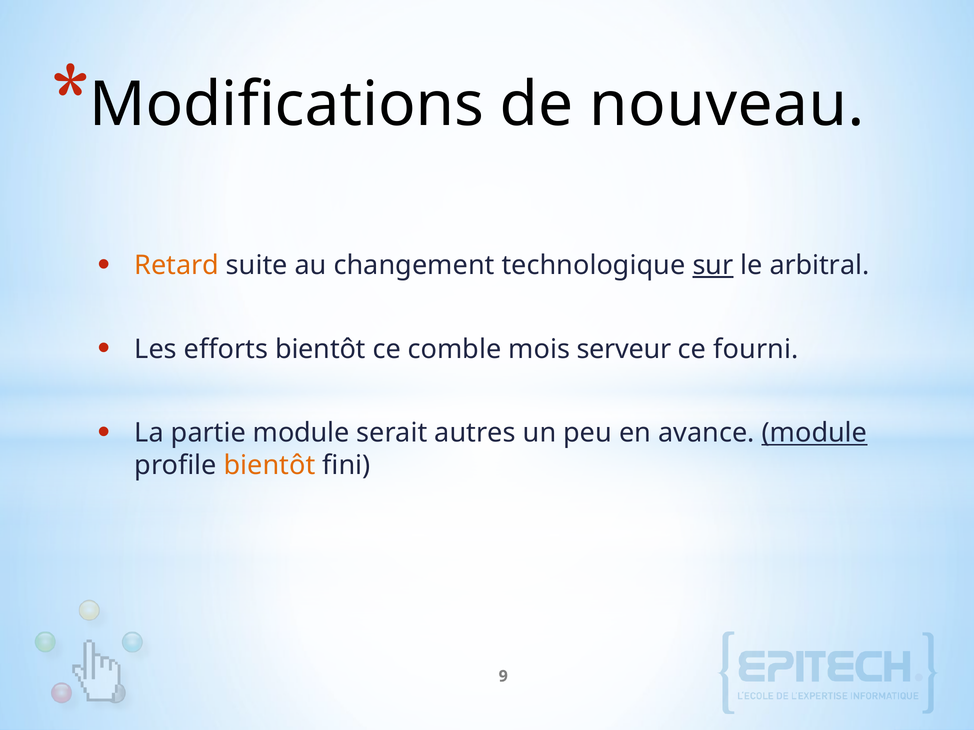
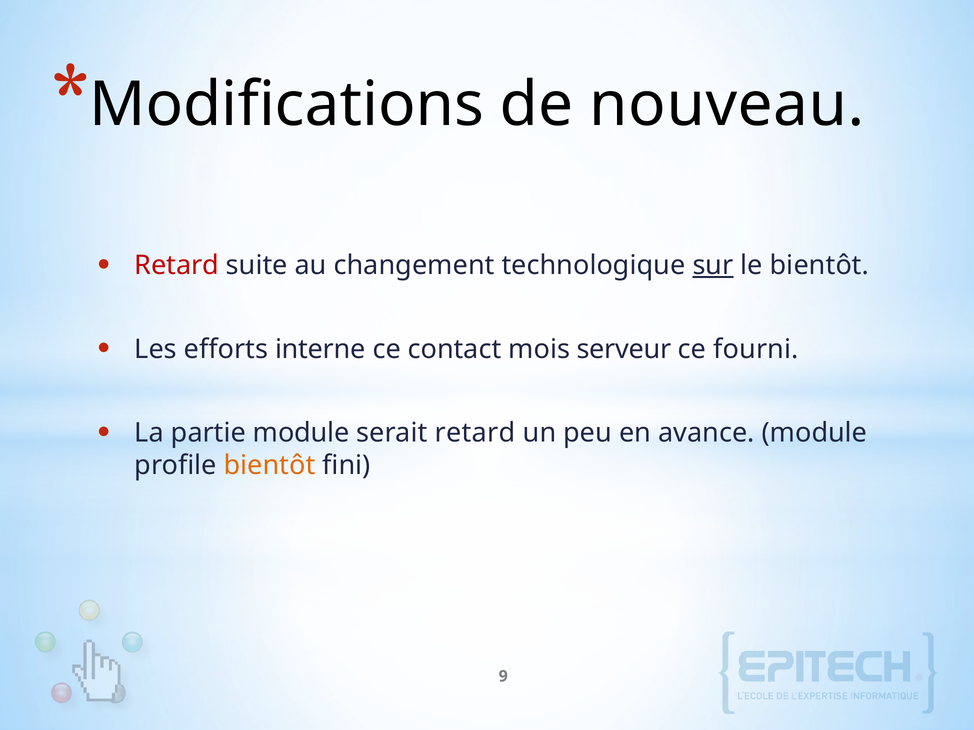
Retard at (177, 266) colour: orange -> red
le arbitral: arbitral -> bientôt
efforts bientôt: bientôt -> interne
comble: comble -> contact
serait autres: autres -> retard
module at (814, 433) underline: present -> none
